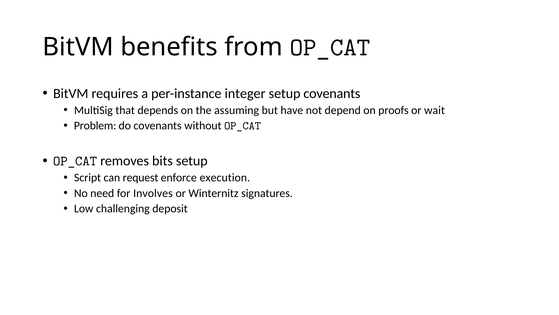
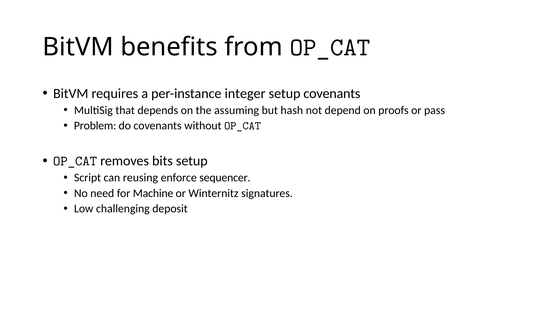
have: have -> hash
wait: wait -> pass
request: request -> reusing
execution: execution -> sequencer
Involves: Involves -> Machine
